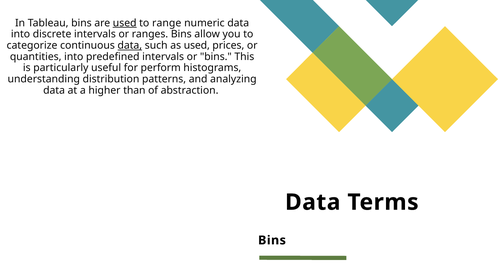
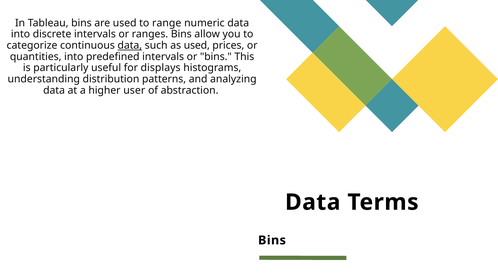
used at (125, 23) underline: present -> none
perform: perform -> displays
than: than -> user
